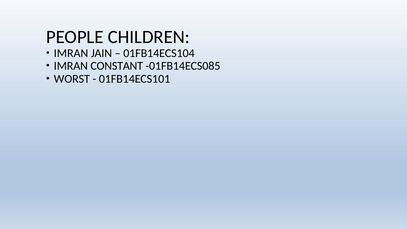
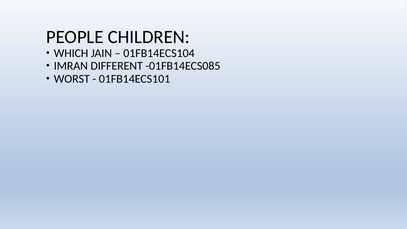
IMRAN at (71, 53): IMRAN -> WHICH
CONSTANT: CONSTANT -> DIFFERENT
